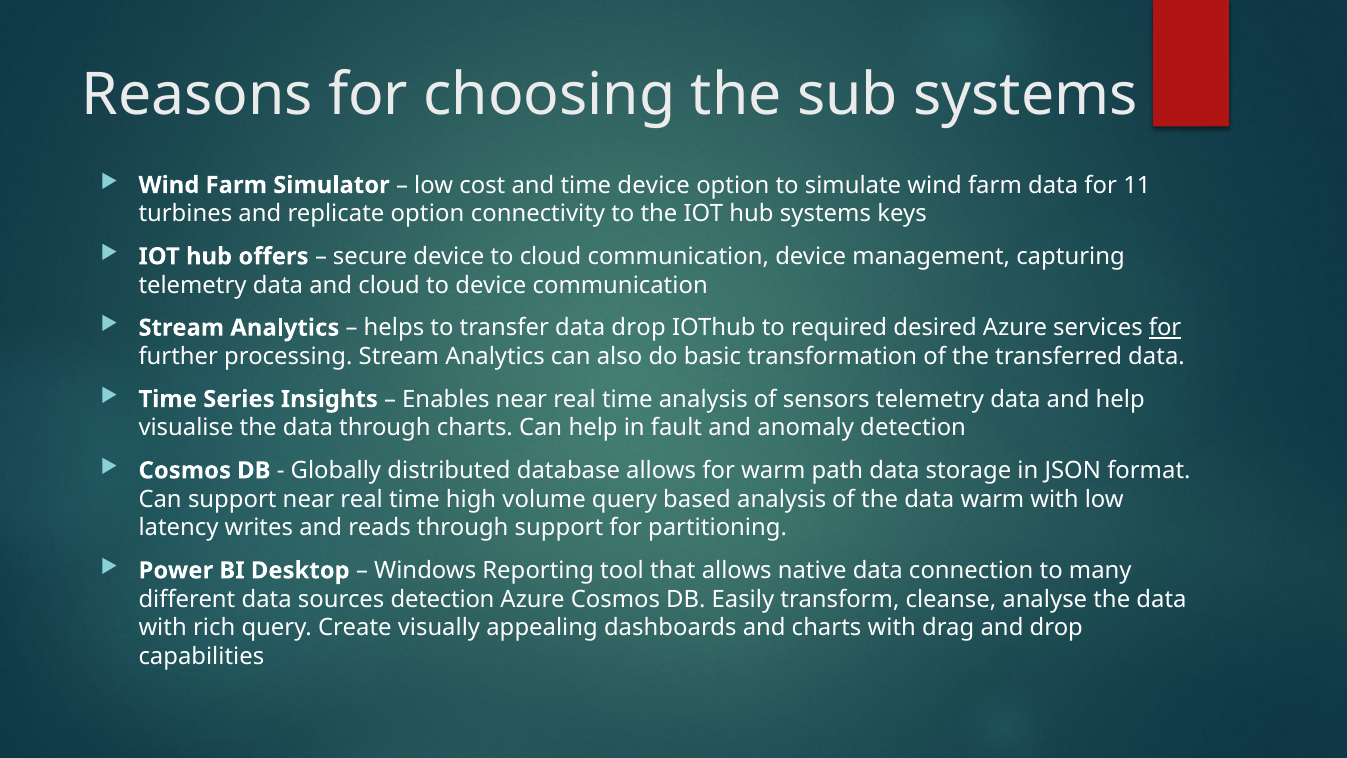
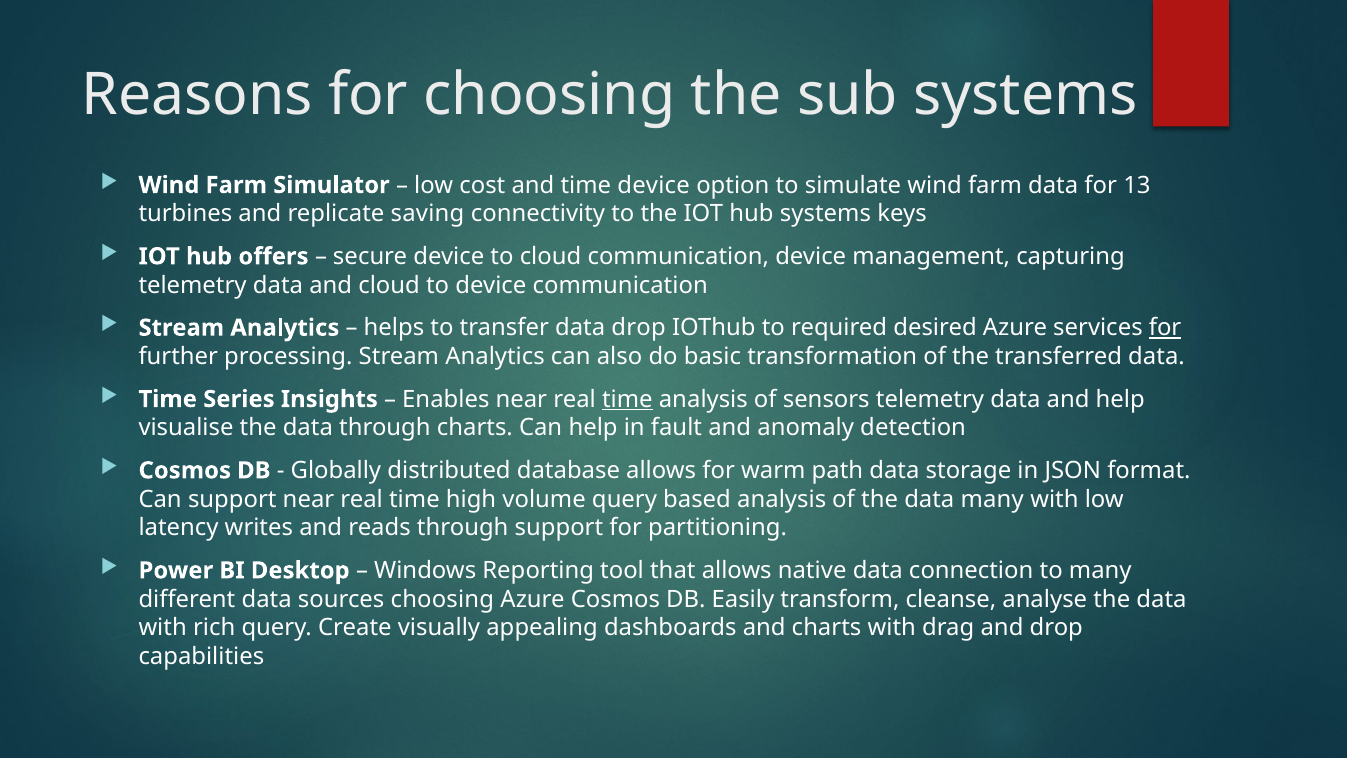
11: 11 -> 13
replicate option: option -> saving
time at (627, 399) underline: none -> present
data warm: warm -> many
sources detection: detection -> choosing
